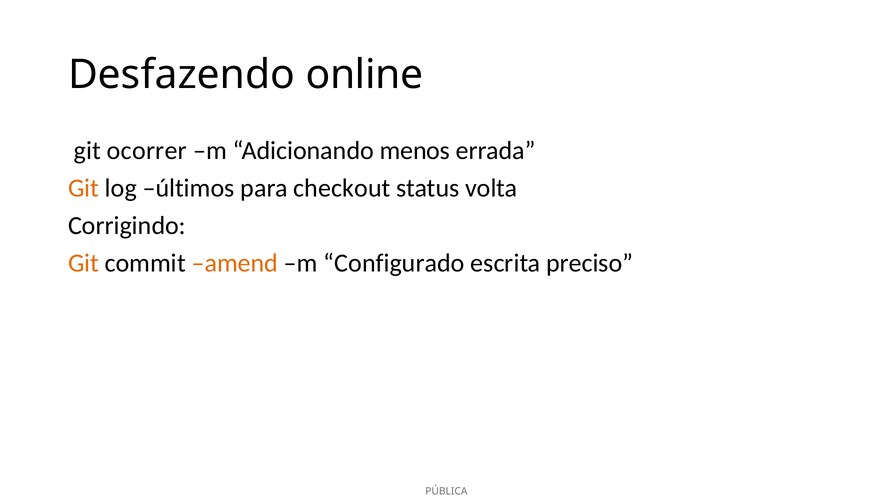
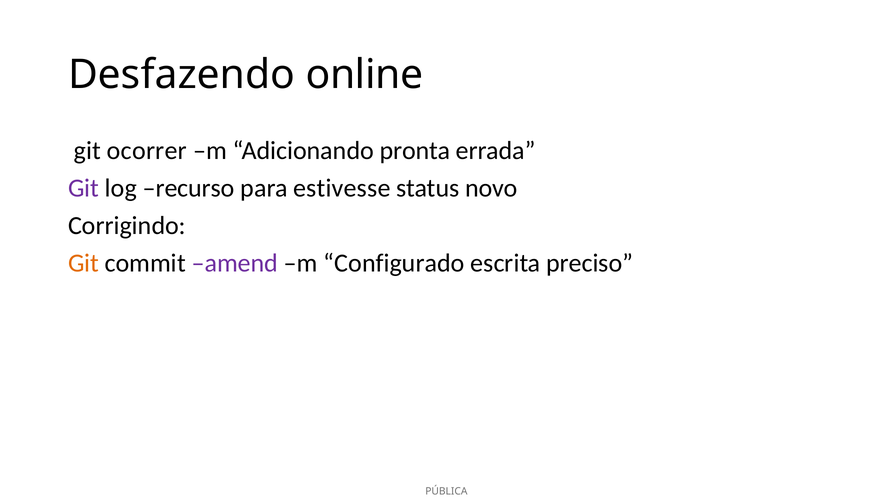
menos: menos -> pronta
Git at (84, 188) colour: orange -> purple
últimos: últimos -> recurso
checkout: checkout -> estivesse
volta: volta -> novo
amend colour: orange -> purple
